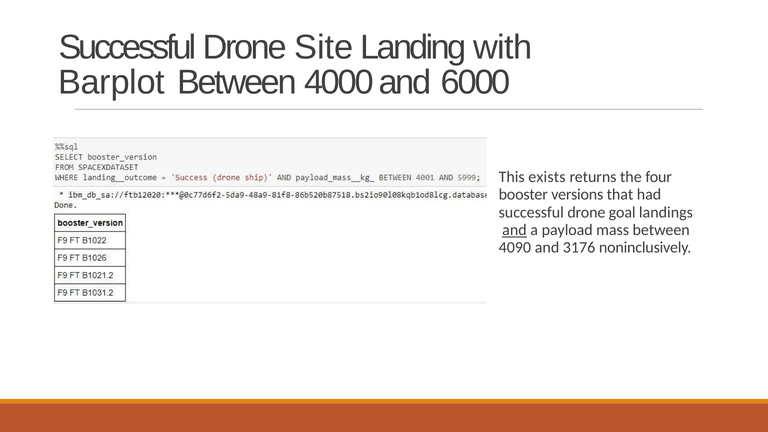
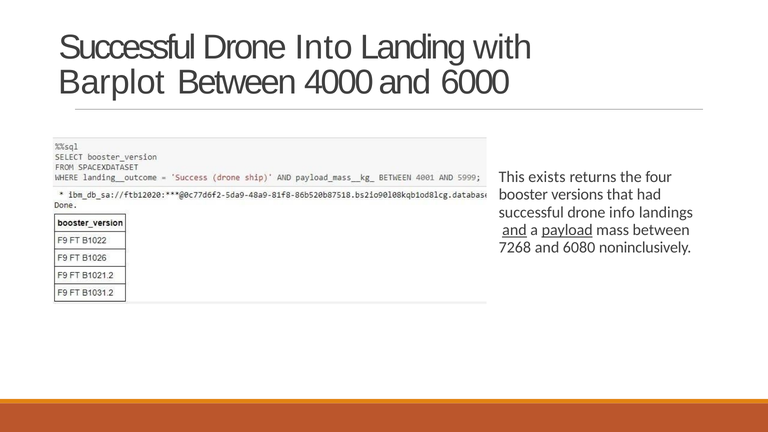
Site: Site -> Into
goal: goal -> info
payload underline: none -> present
4090: 4090 -> 7268
3176: 3176 -> 6080
